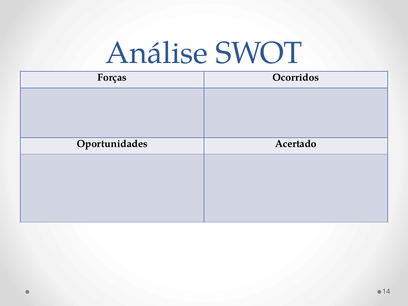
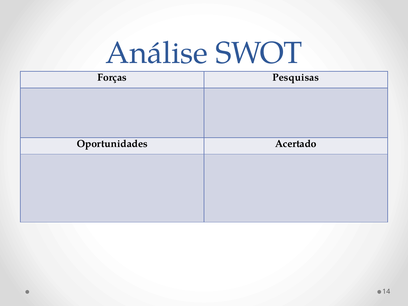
Ocorridos: Ocorridos -> Pesquisas
